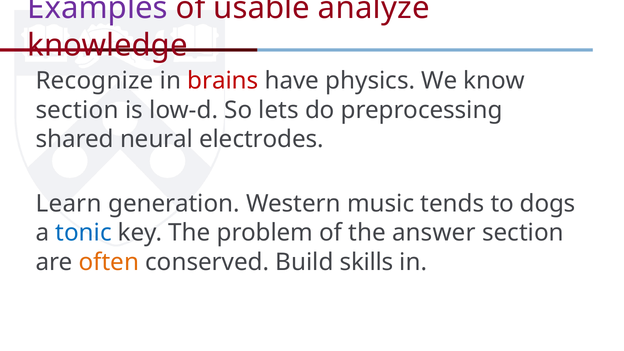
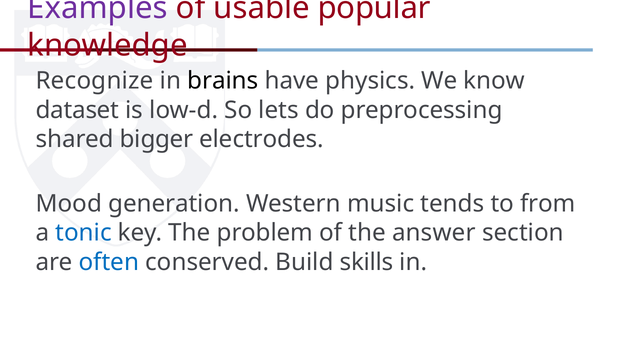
analyze: analyze -> popular
brains colour: red -> black
section at (77, 110): section -> dataset
neural: neural -> bigger
Learn: Learn -> Mood
dogs: dogs -> from
often colour: orange -> blue
